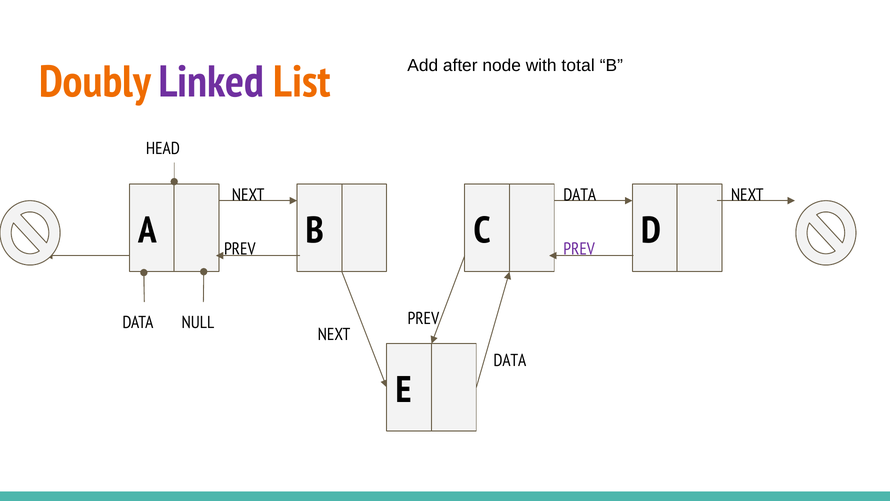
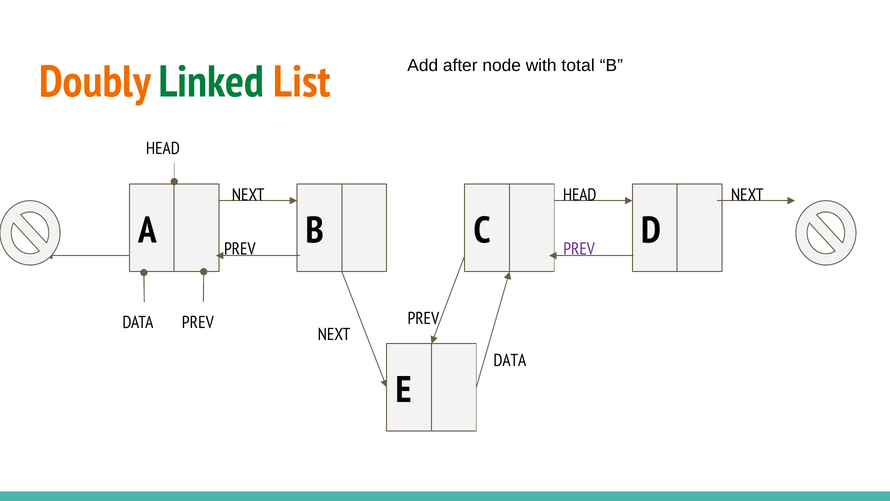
Linked colour: purple -> green
DATA at (580, 195): DATA -> HEAD
DATA NULL: NULL -> PREV
